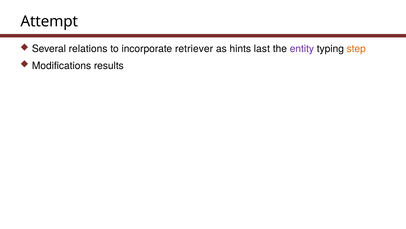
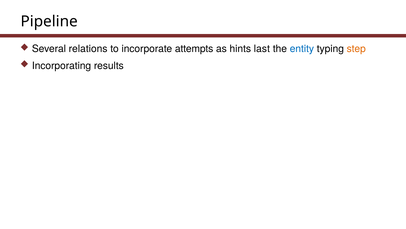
Attempt: Attempt -> Pipeline
retriever: retriever -> attempts
entity colour: purple -> blue
Modifications: Modifications -> Incorporating
